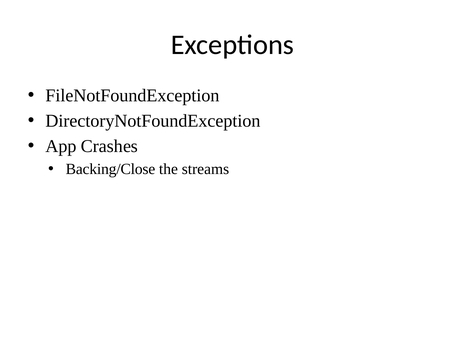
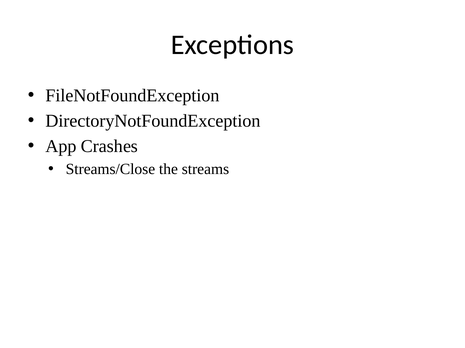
Backing/Close: Backing/Close -> Streams/Close
